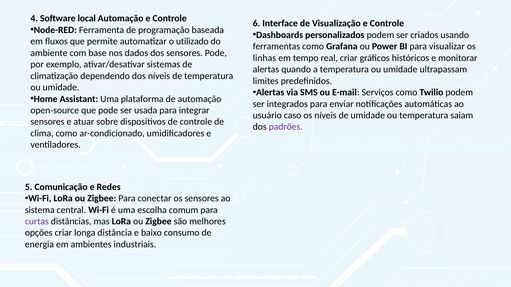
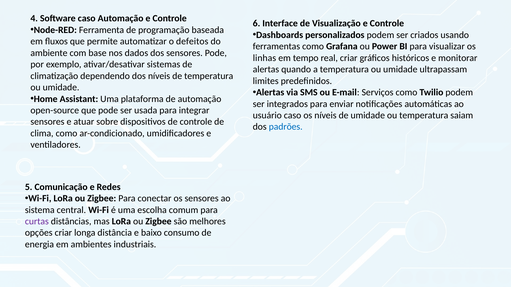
Software local: local -> caso
utilizado: utilizado -> defeitos
padrões colour: purple -> blue
